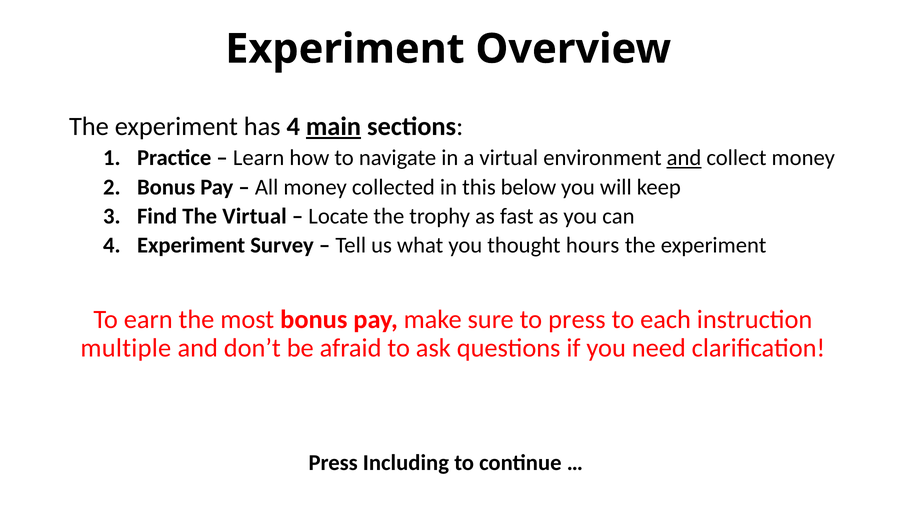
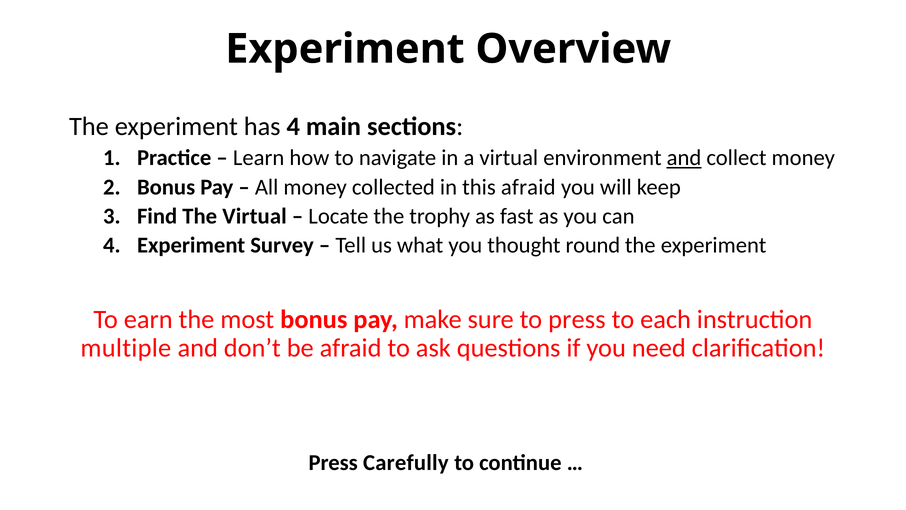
main underline: present -> none
this below: below -> afraid
hours: hours -> round
Including: Including -> Carefully
